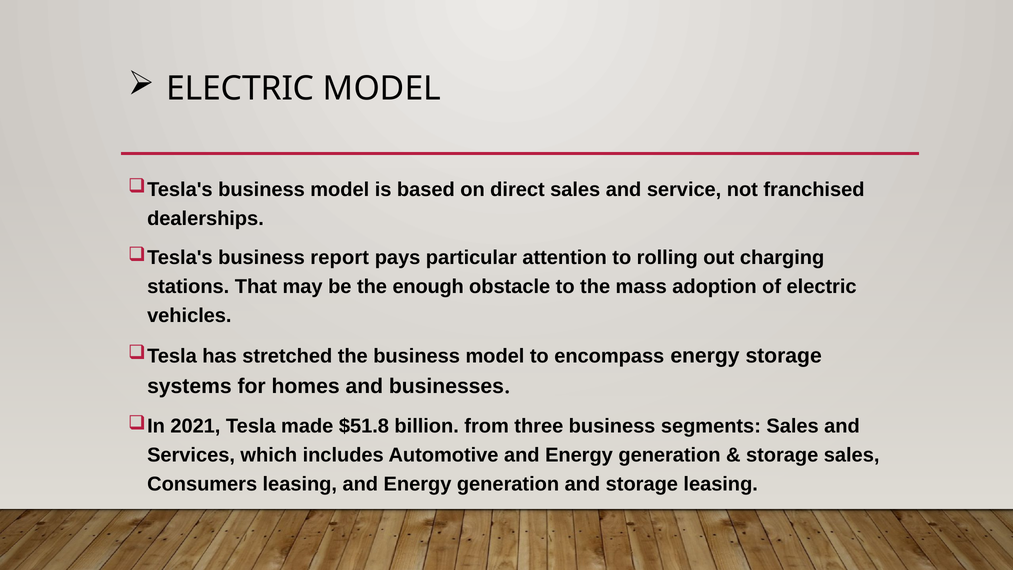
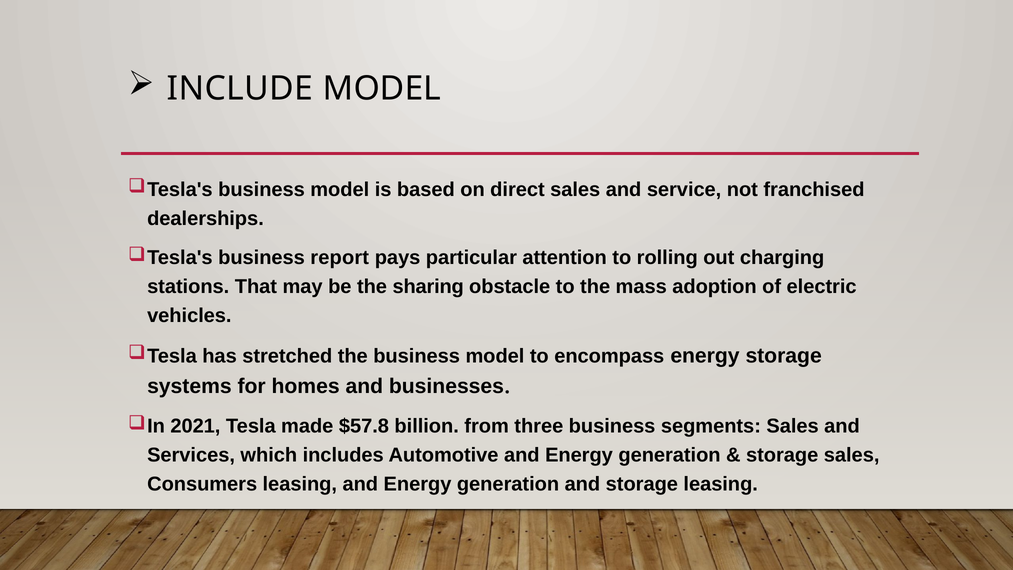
ELECTRIC at (240, 89): ELECTRIC -> INCLUDE
enough: enough -> sharing
$51.8: $51.8 -> $57.8
